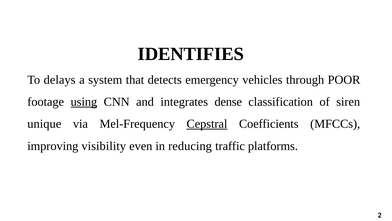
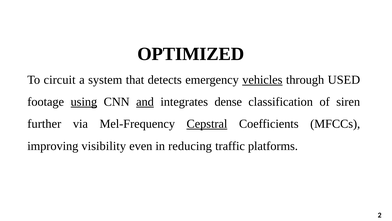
IDENTIFIES: IDENTIFIES -> OPTIMIZED
delays: delays -> circuit
vehicles underline: none -> present
POOR: POOR -> USED
and underline: none -> present
unique: unique -> further
